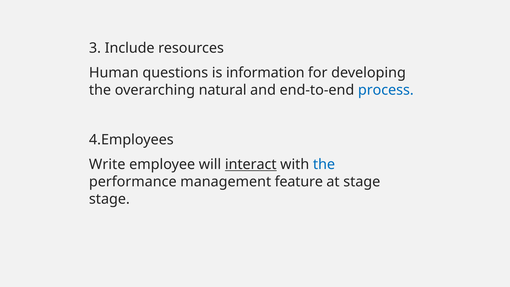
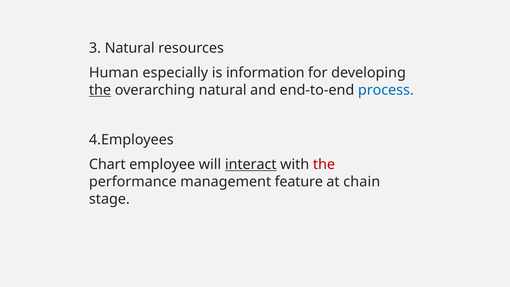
3 Include: Include -> Natural
questions: questions -> especially
the at (100, 90) underline: none -> present
Write: Write -> Chart
the at (324, 164) colour: blue -> red
at stage: stage -> chain
